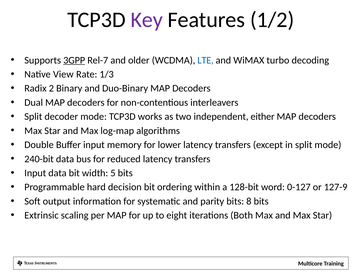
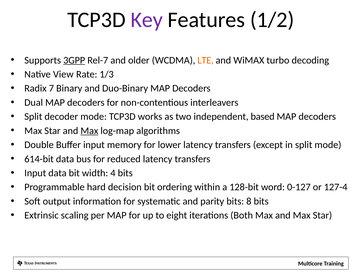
LTE colour: blue -> orange
2: 2 -> 7
either: either -> based
Max at (89, 130) underline: none -> present
240-bit: 240-bit -> 614-bit
5: 5 -> 4
127-9: 127-9 -> 127-4
